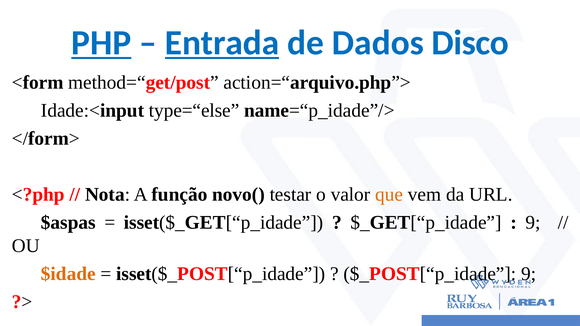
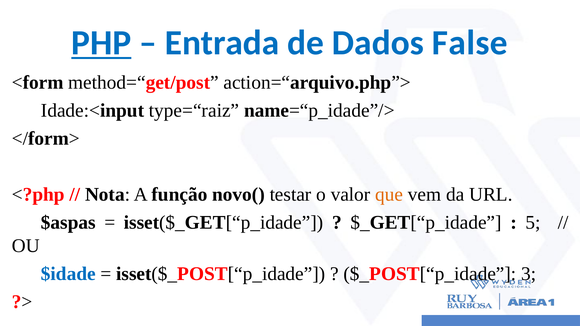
Entrada underline: present -> none
Disco: Disco -> False
type=“else: type=“else -> type=“raiz
9 at (533, 223): 9 -> 5
$idade colour: orange -> blue
$_POST[“p_idade 9: 9 -> 3
